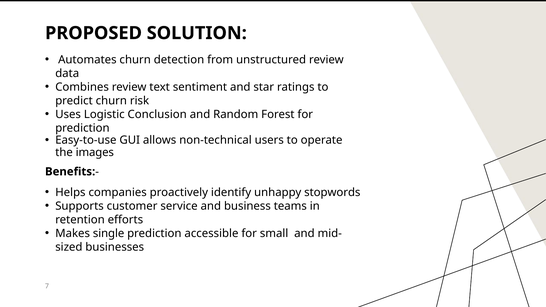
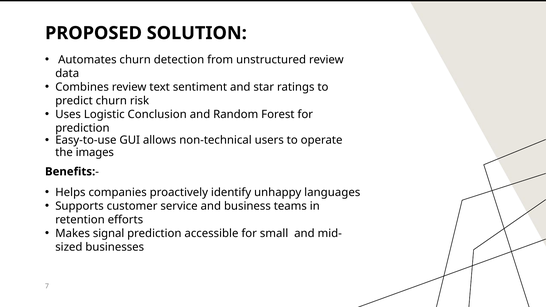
stopwords: stopwords -> languages
single: single -> signal
